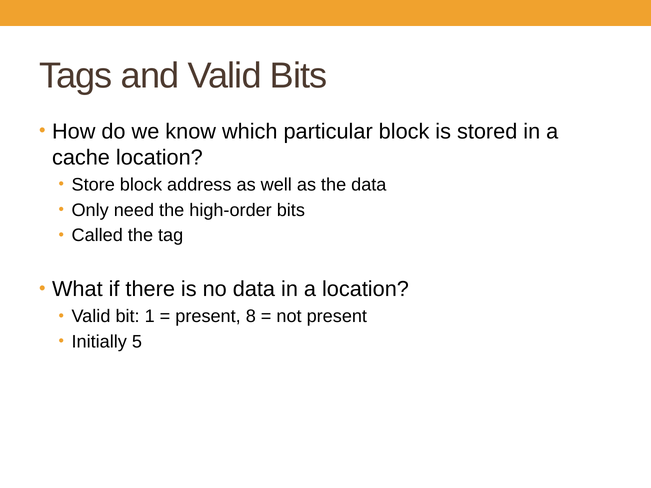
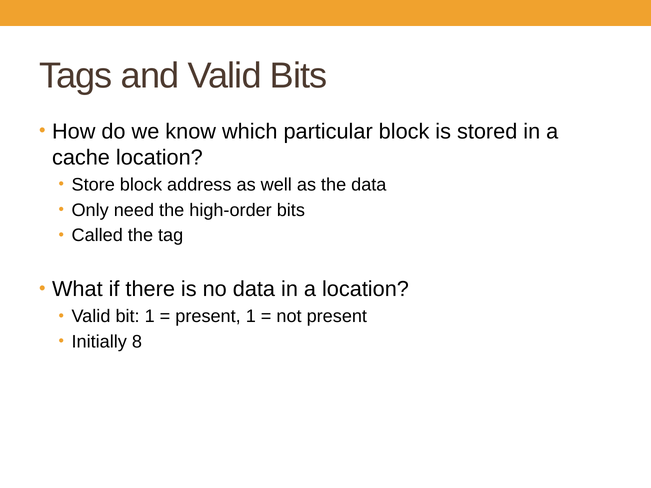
present 8: 8 -> 1
5: 5 -> 8
